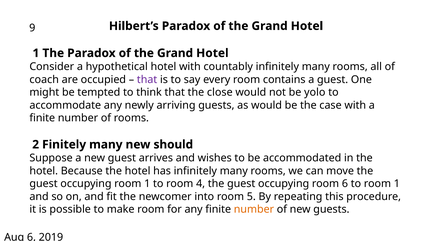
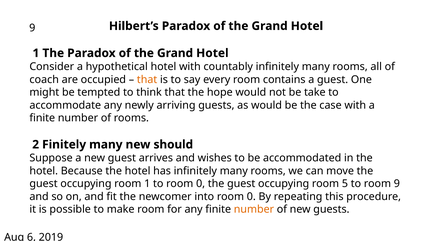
that at (147, 79) colour: purple -> orange
close: close -> hope
yolo: yolo -> take
to room 4: 4 -> 0
room 6: 6 -> 5
to room 1: 1 -> 9
into room 5: 5 -> 0
